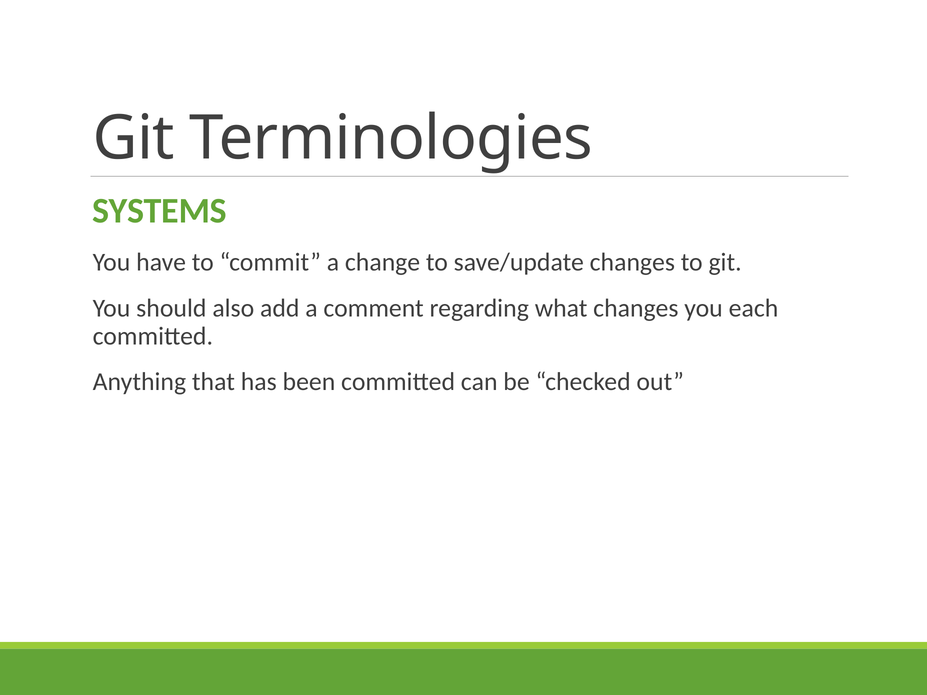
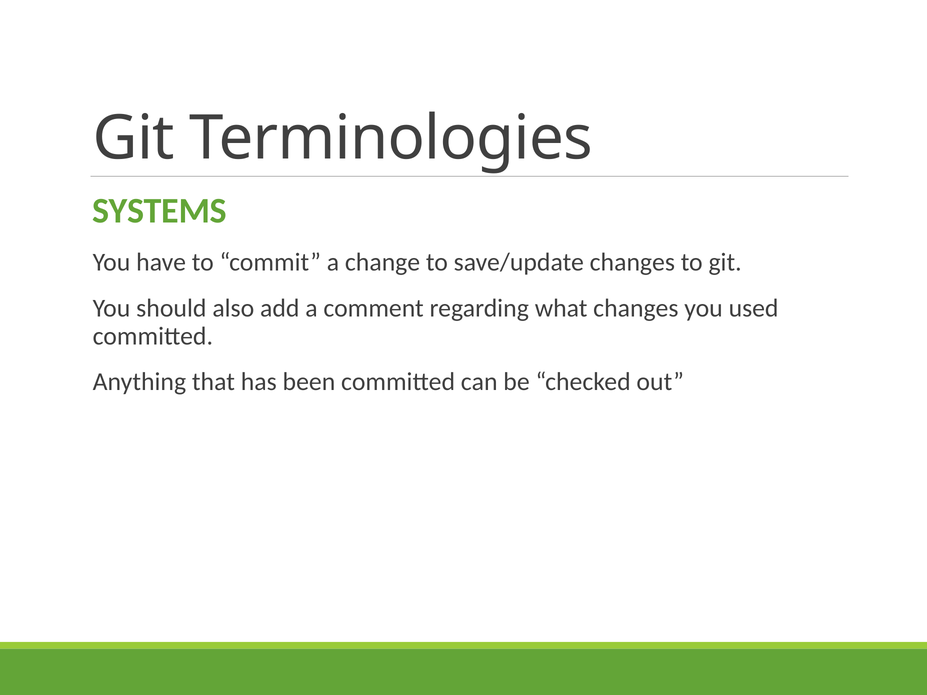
each: each -> used
